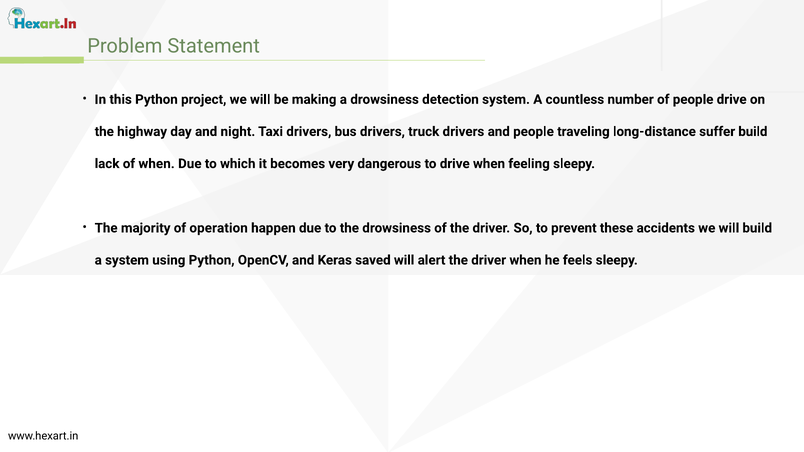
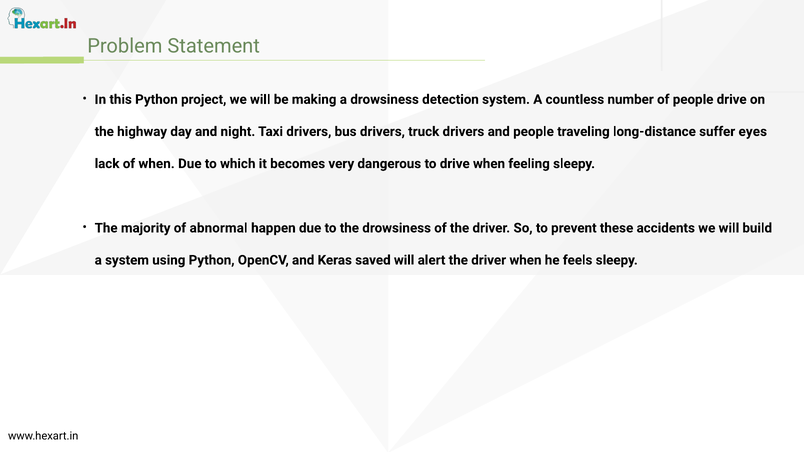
suffer build: build -> eyes
operation: operation -> abnormal
